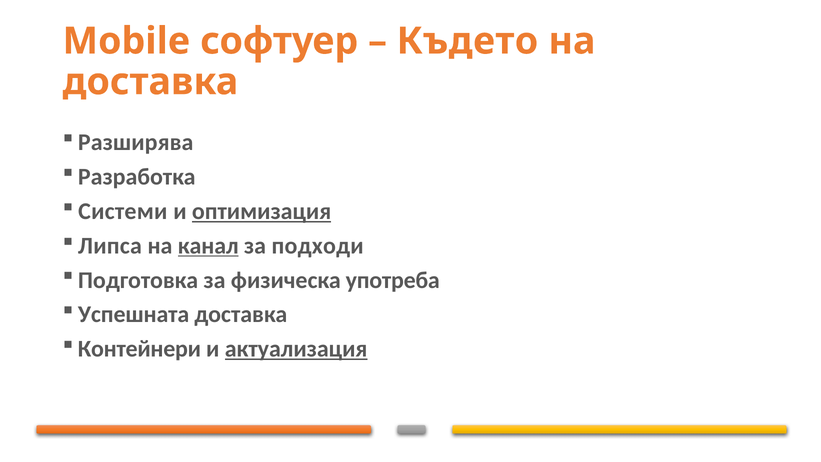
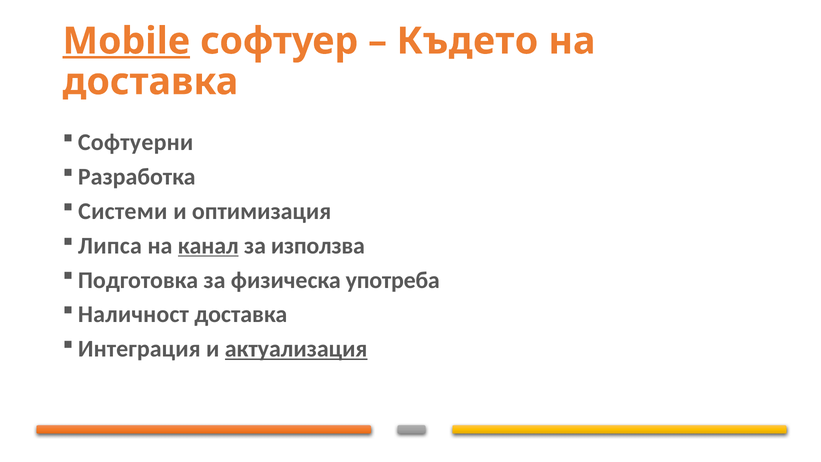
Mobile underline: none -> present
Разширява: Разширява -> Софтуерни
оптимизация underline: present -> none
подходи: подходи -> използва
Успешната: Успешната -> Наличност
Контейнери: Контейнери -> Интеграция
